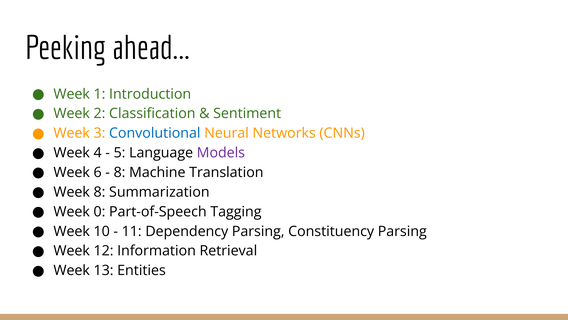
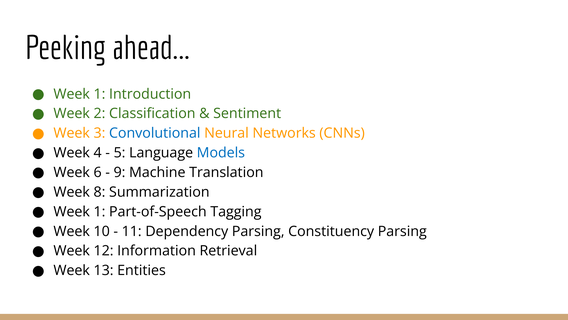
Models colour: purple -> blue
8 at (120, 172): 8 -> 9
0 at (99, 211): 0 -> 1
